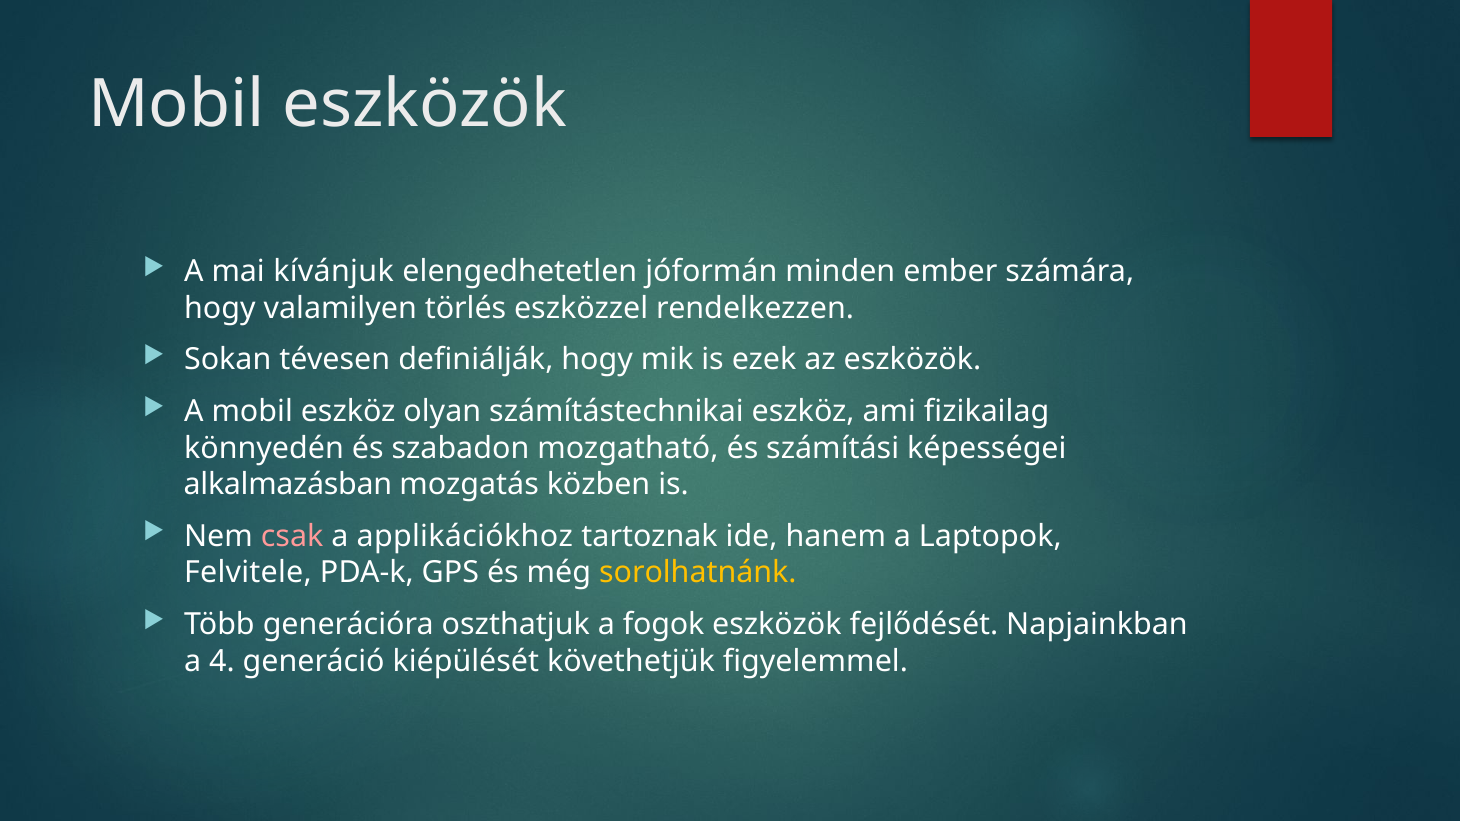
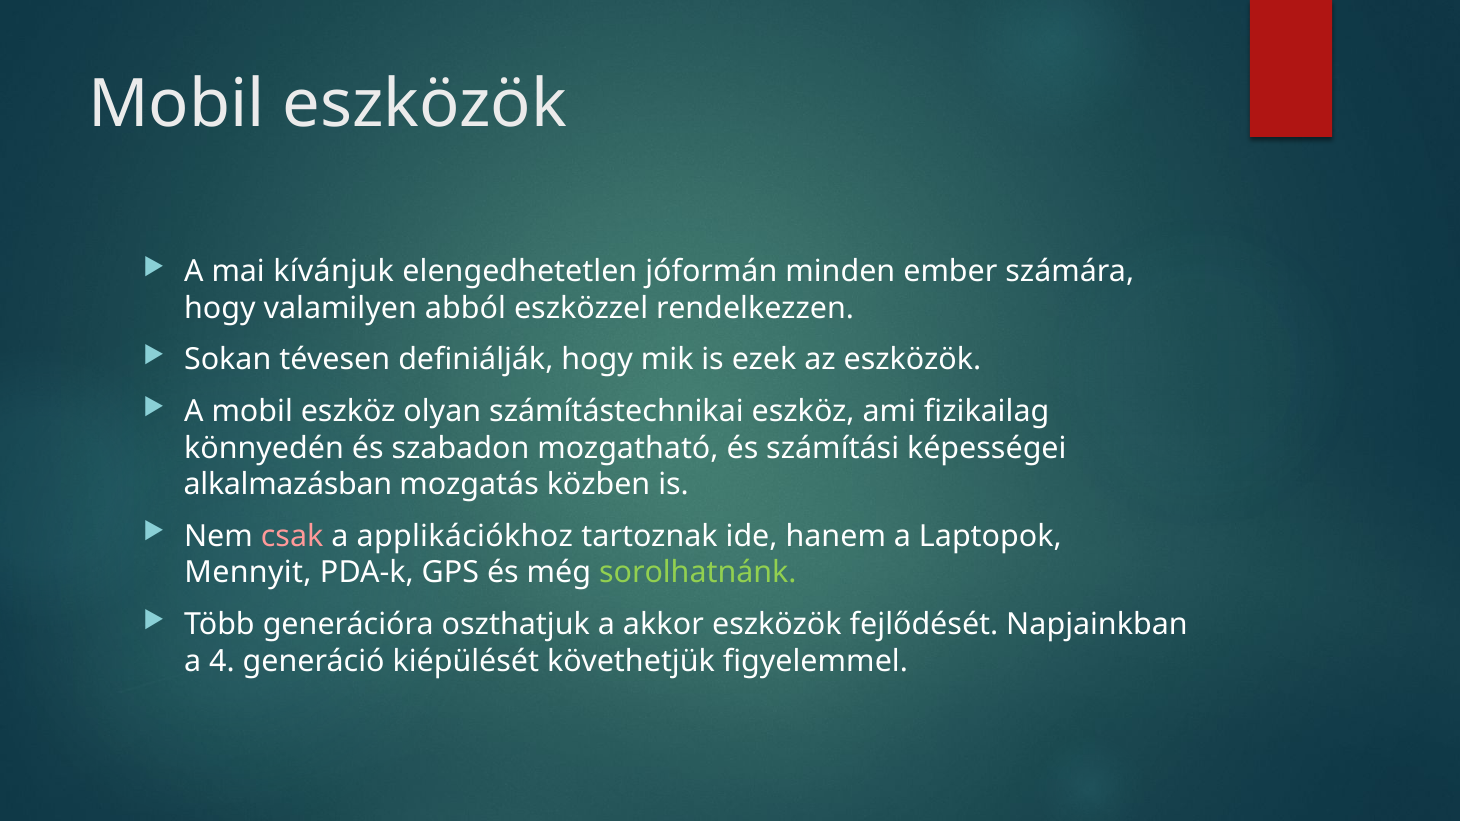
törlés: törlés -> abból
Felvitele: Felvitele -> Mennyit
sorolhatnánk colour: yellow -> light green
fogok: fogok -> akkor
